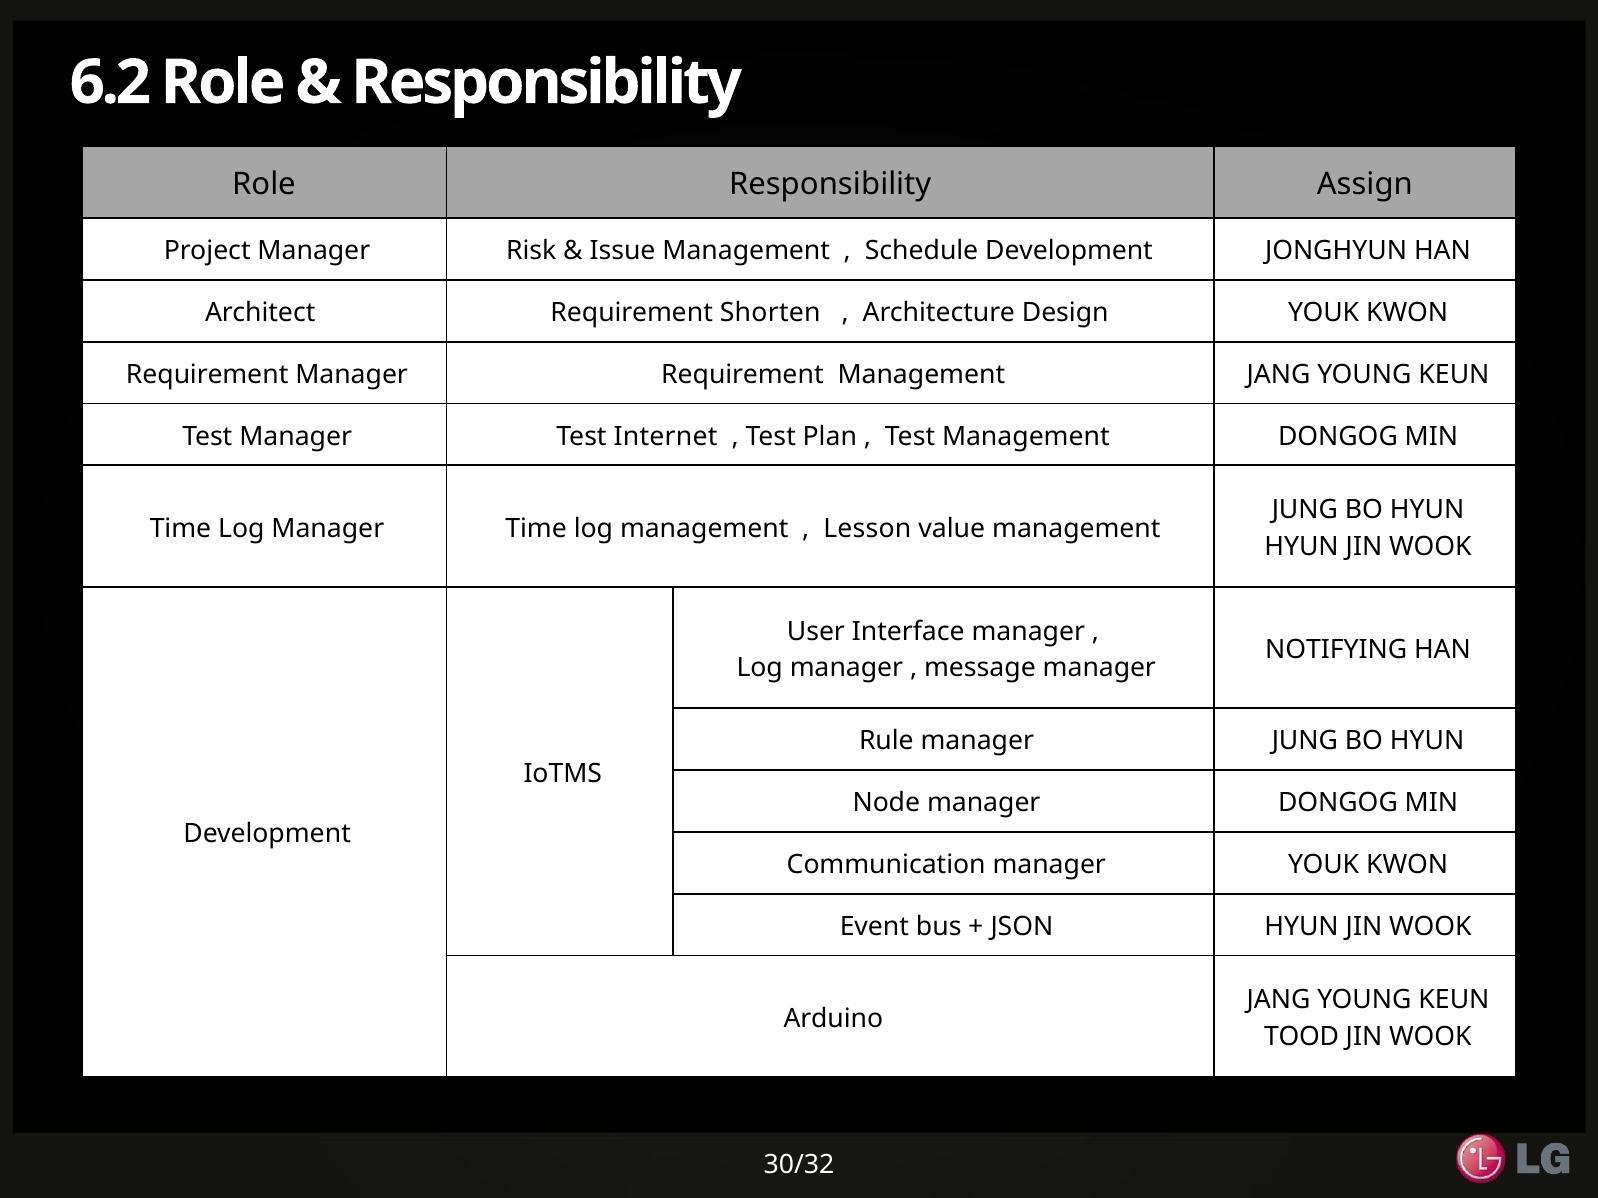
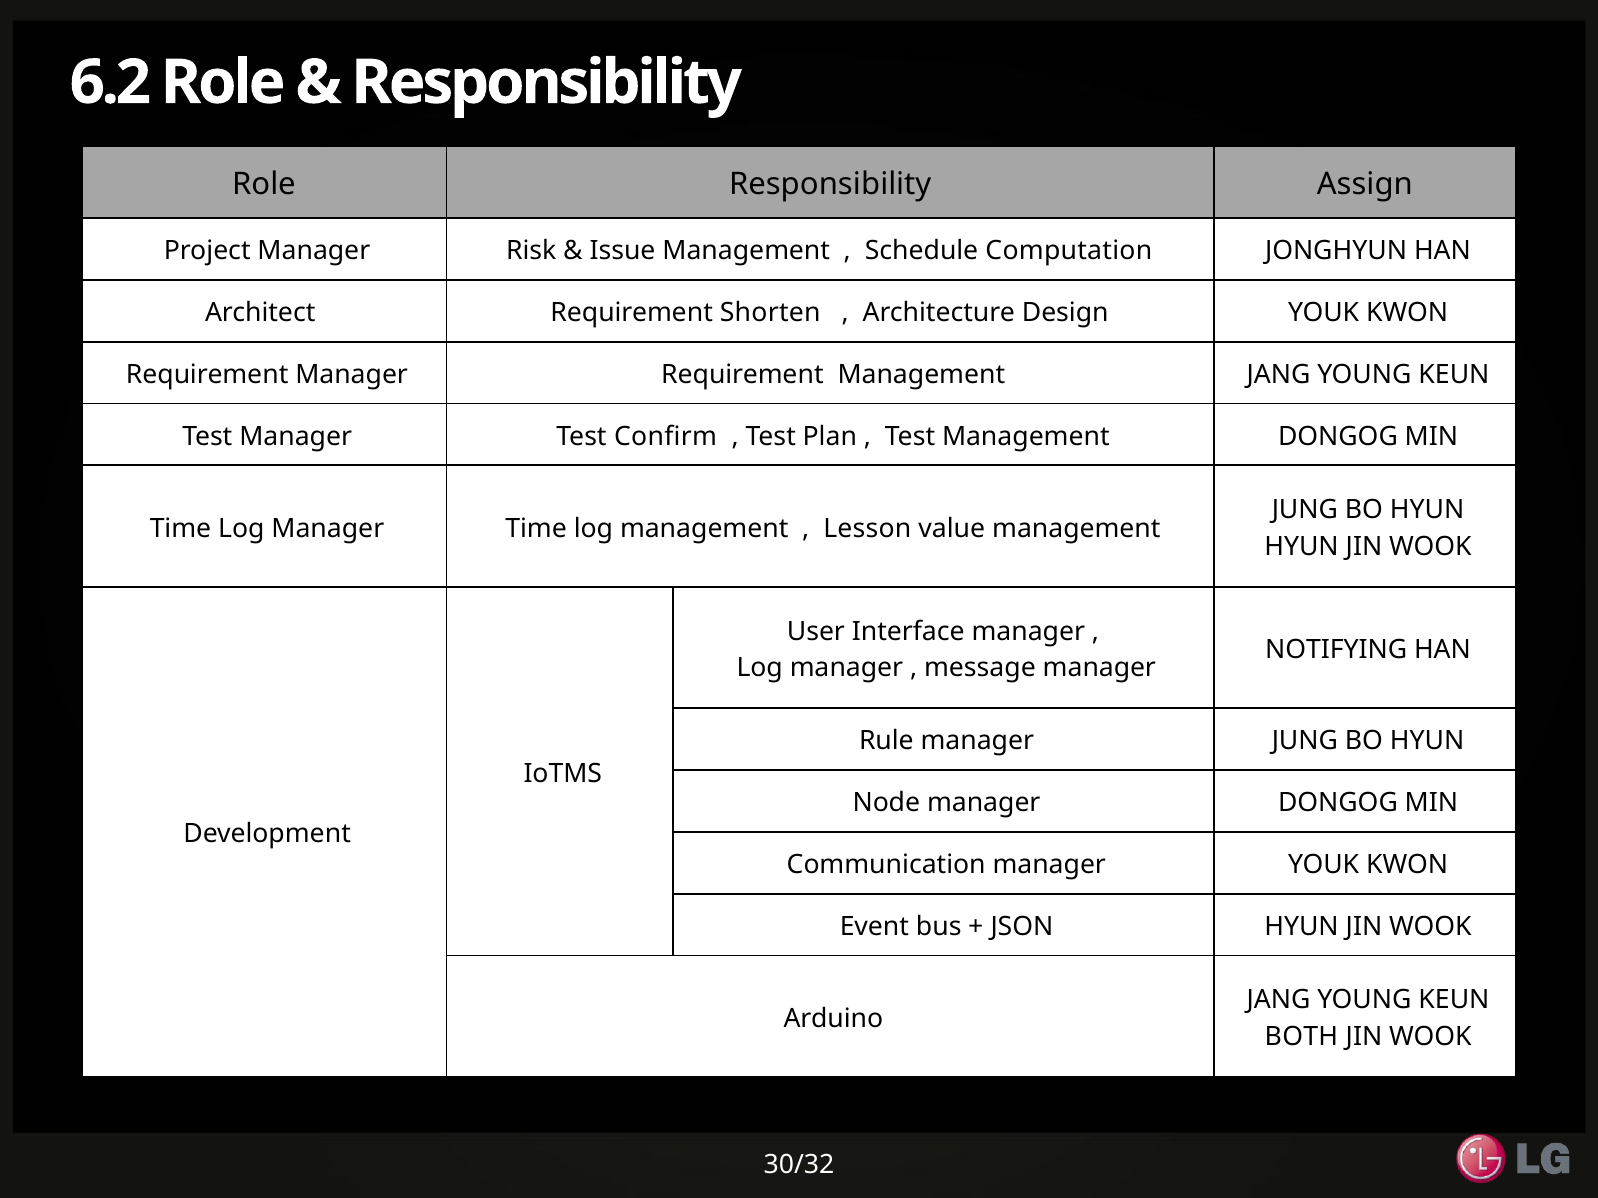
Schedule Development: Development -> Computation
Internet: Internet -> Confirm
TOOD: TOOD -> BOTH
